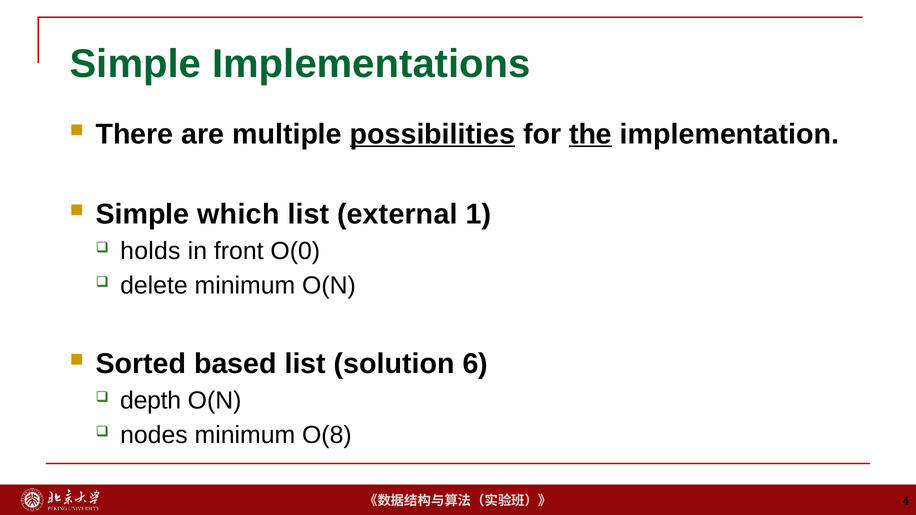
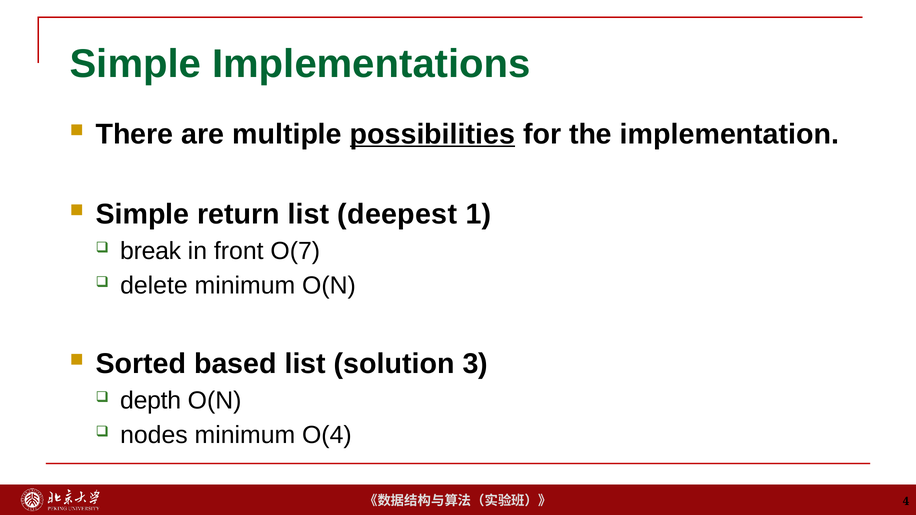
the underline: present -> none
which: which -> return
external: external -> deepest
holds: holds -> break
O(0: O(0 -> O(7
6: 6 -> 3
O(8: O(8 -> O(4
